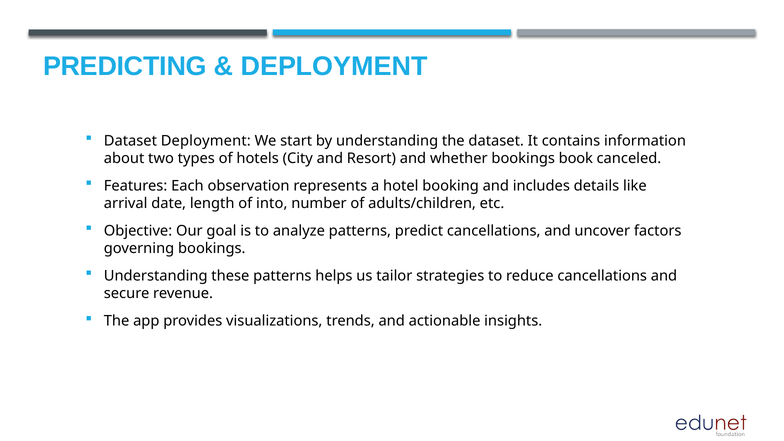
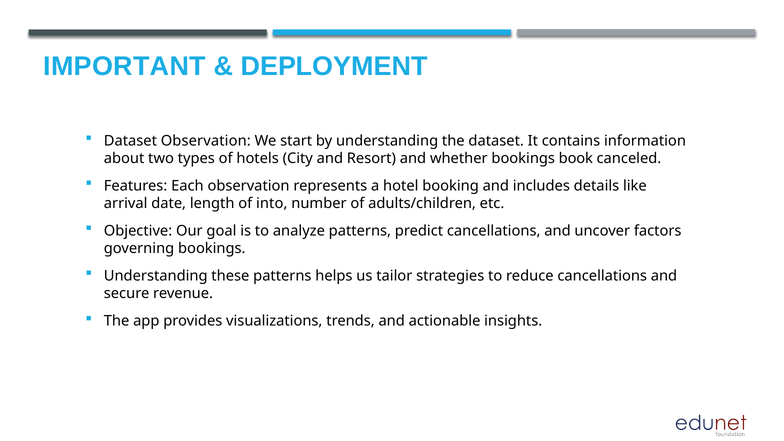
PREDICTING: PREDICTING -> IMPORTANT
Dataset Deployment: Deployment -> Observation
